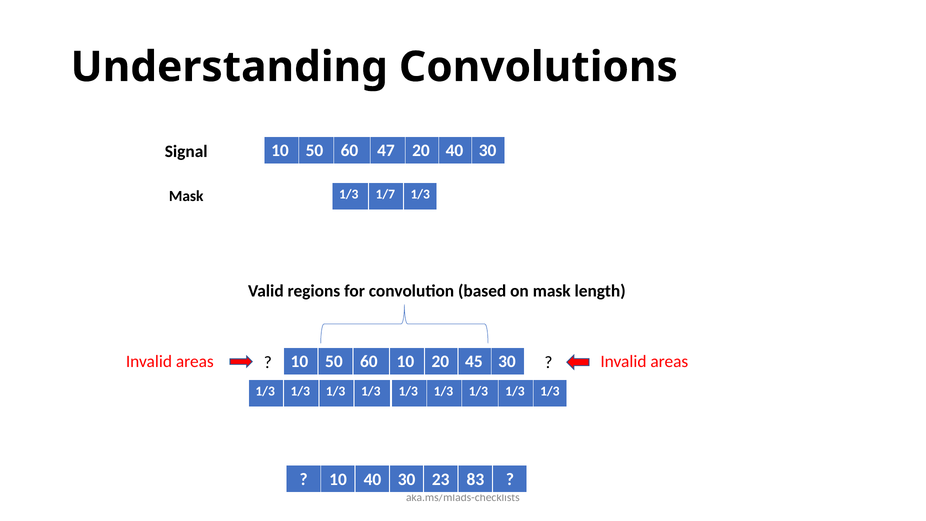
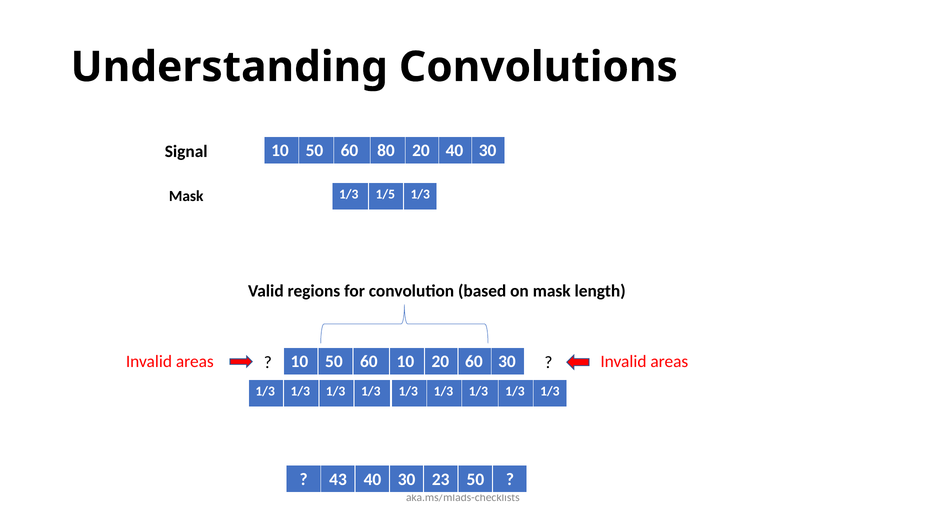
47: 47 -> 80
1/7: 1/7 -> 1/5
20 45: 45 -> 60
10 at (338, 479): 10 -> 43
23 83: 83 -> 50
